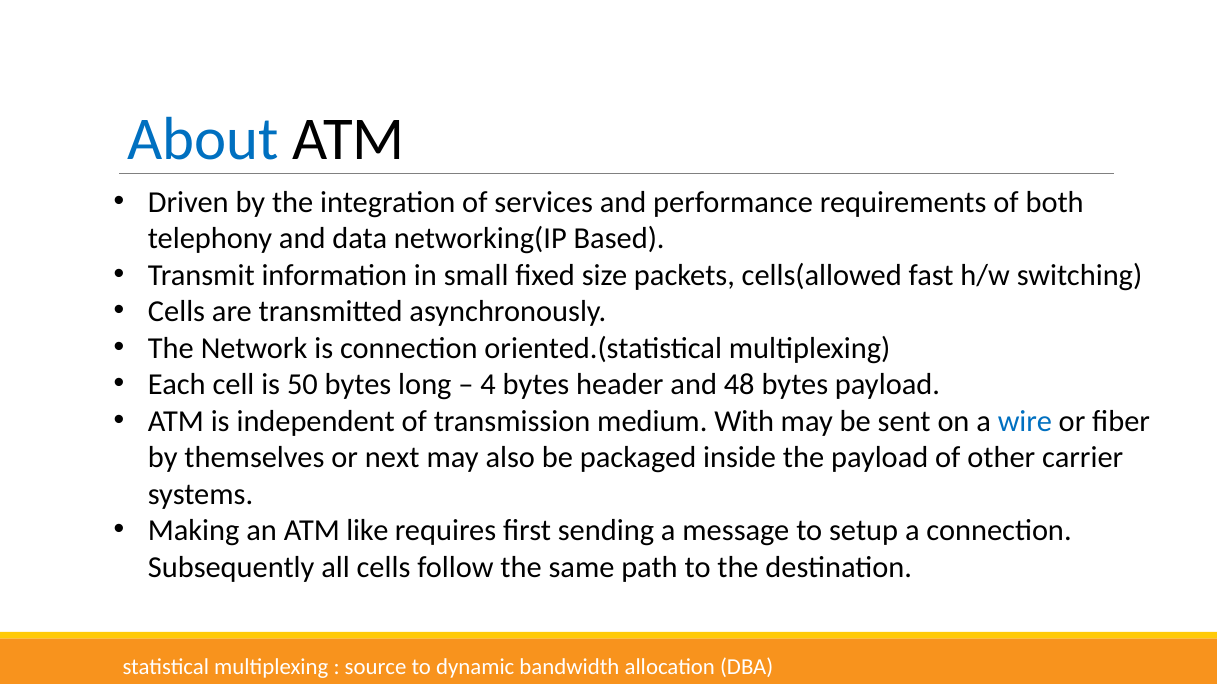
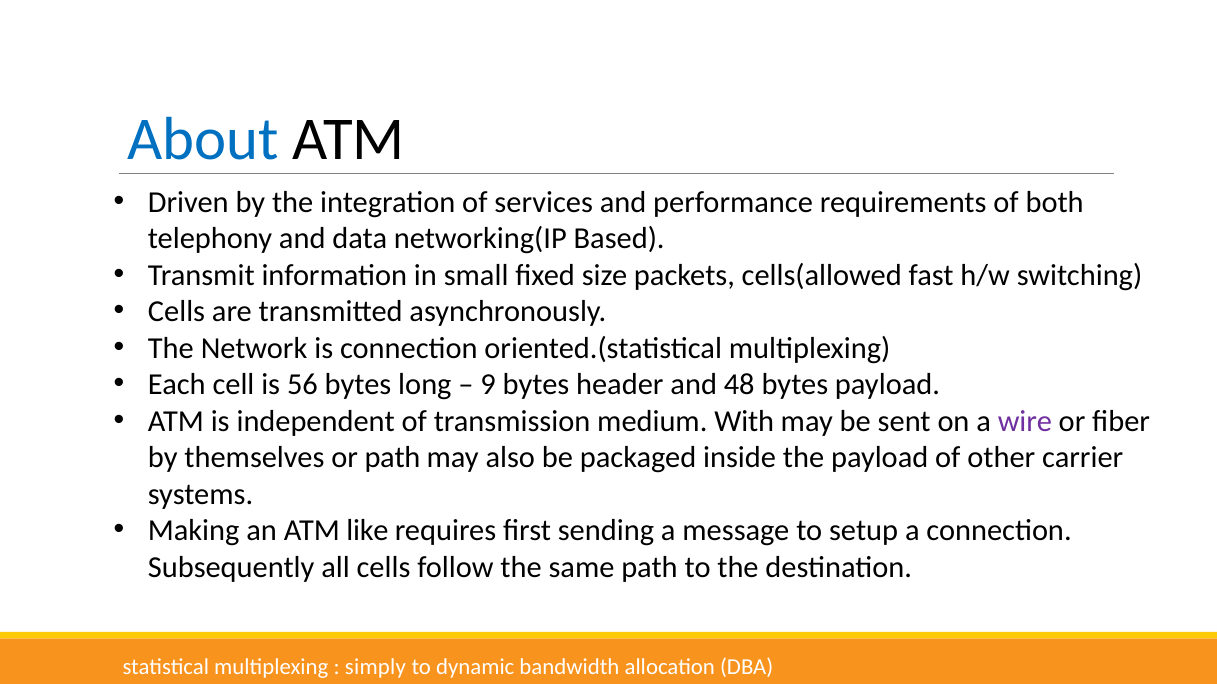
50: 50 -> 56
4: 4 -> 9
wire colour: blue -> purple
or next: next -> path
source: source -> simply
